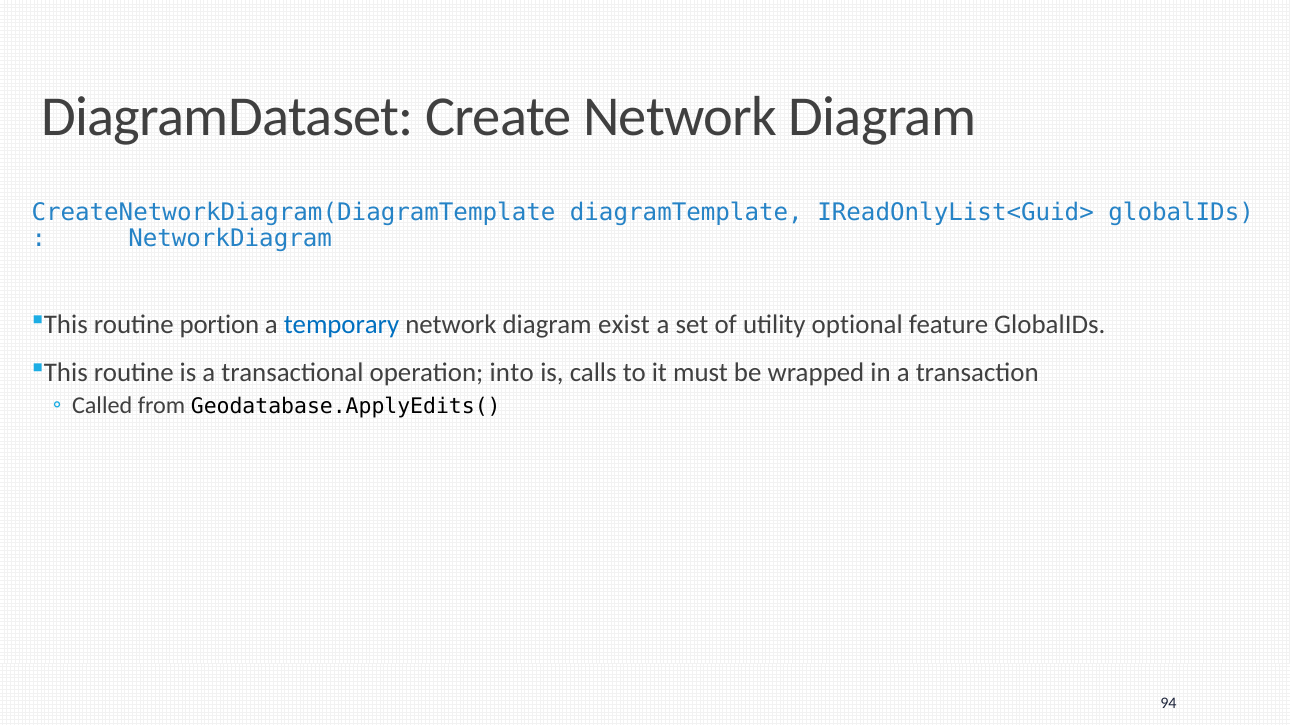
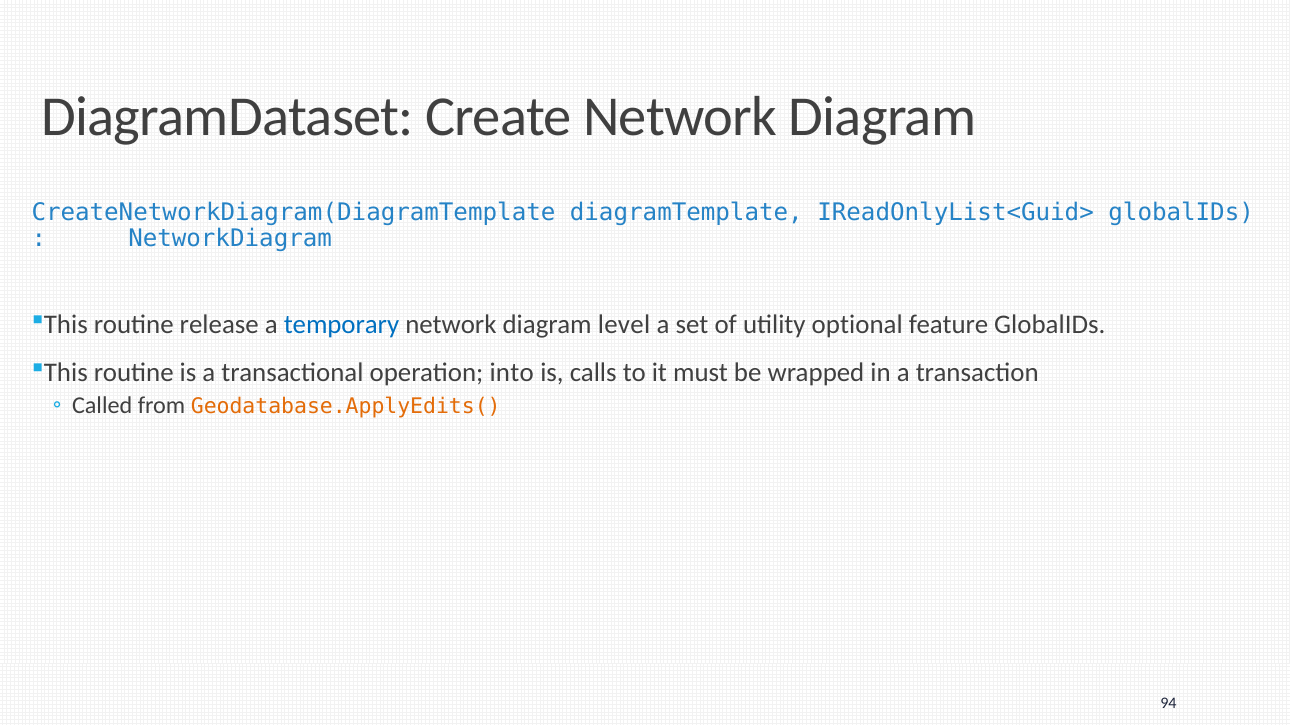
portion: portion -> release
exist: exist -> level
Geodatabase.ApplyEdits( colour: black -> orange
